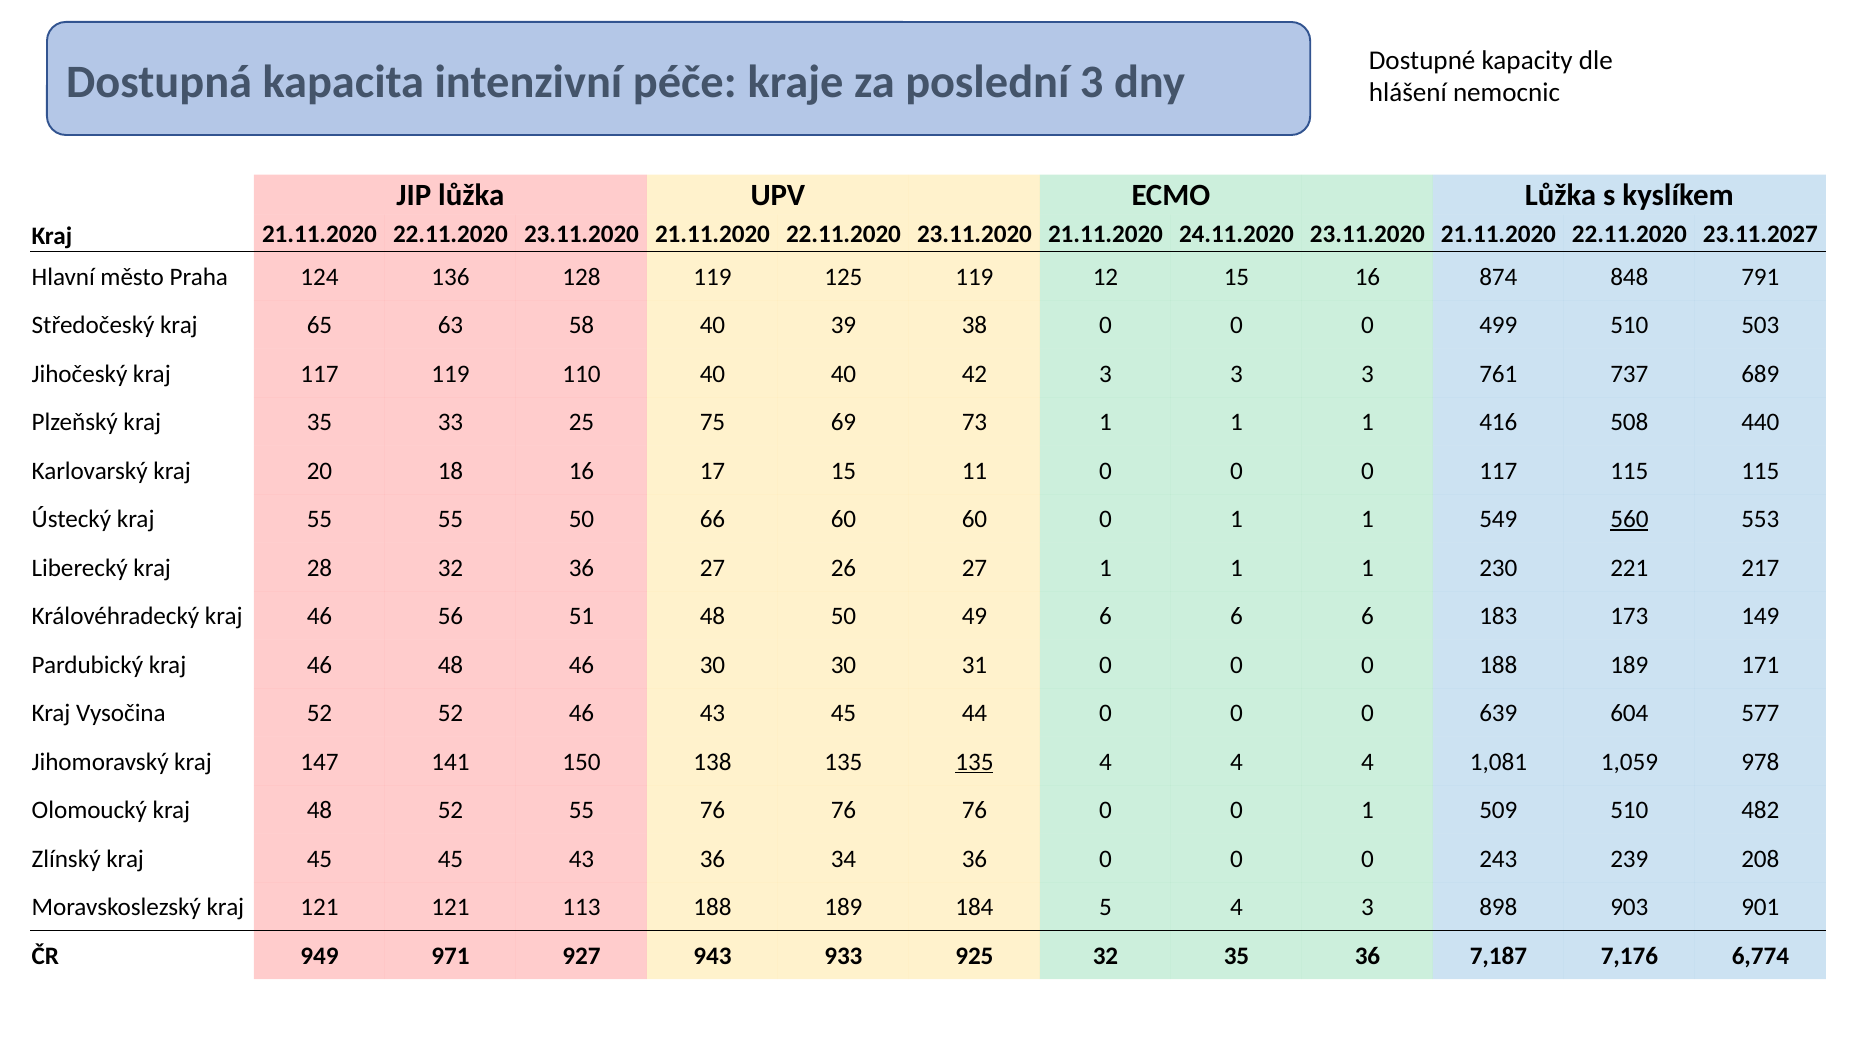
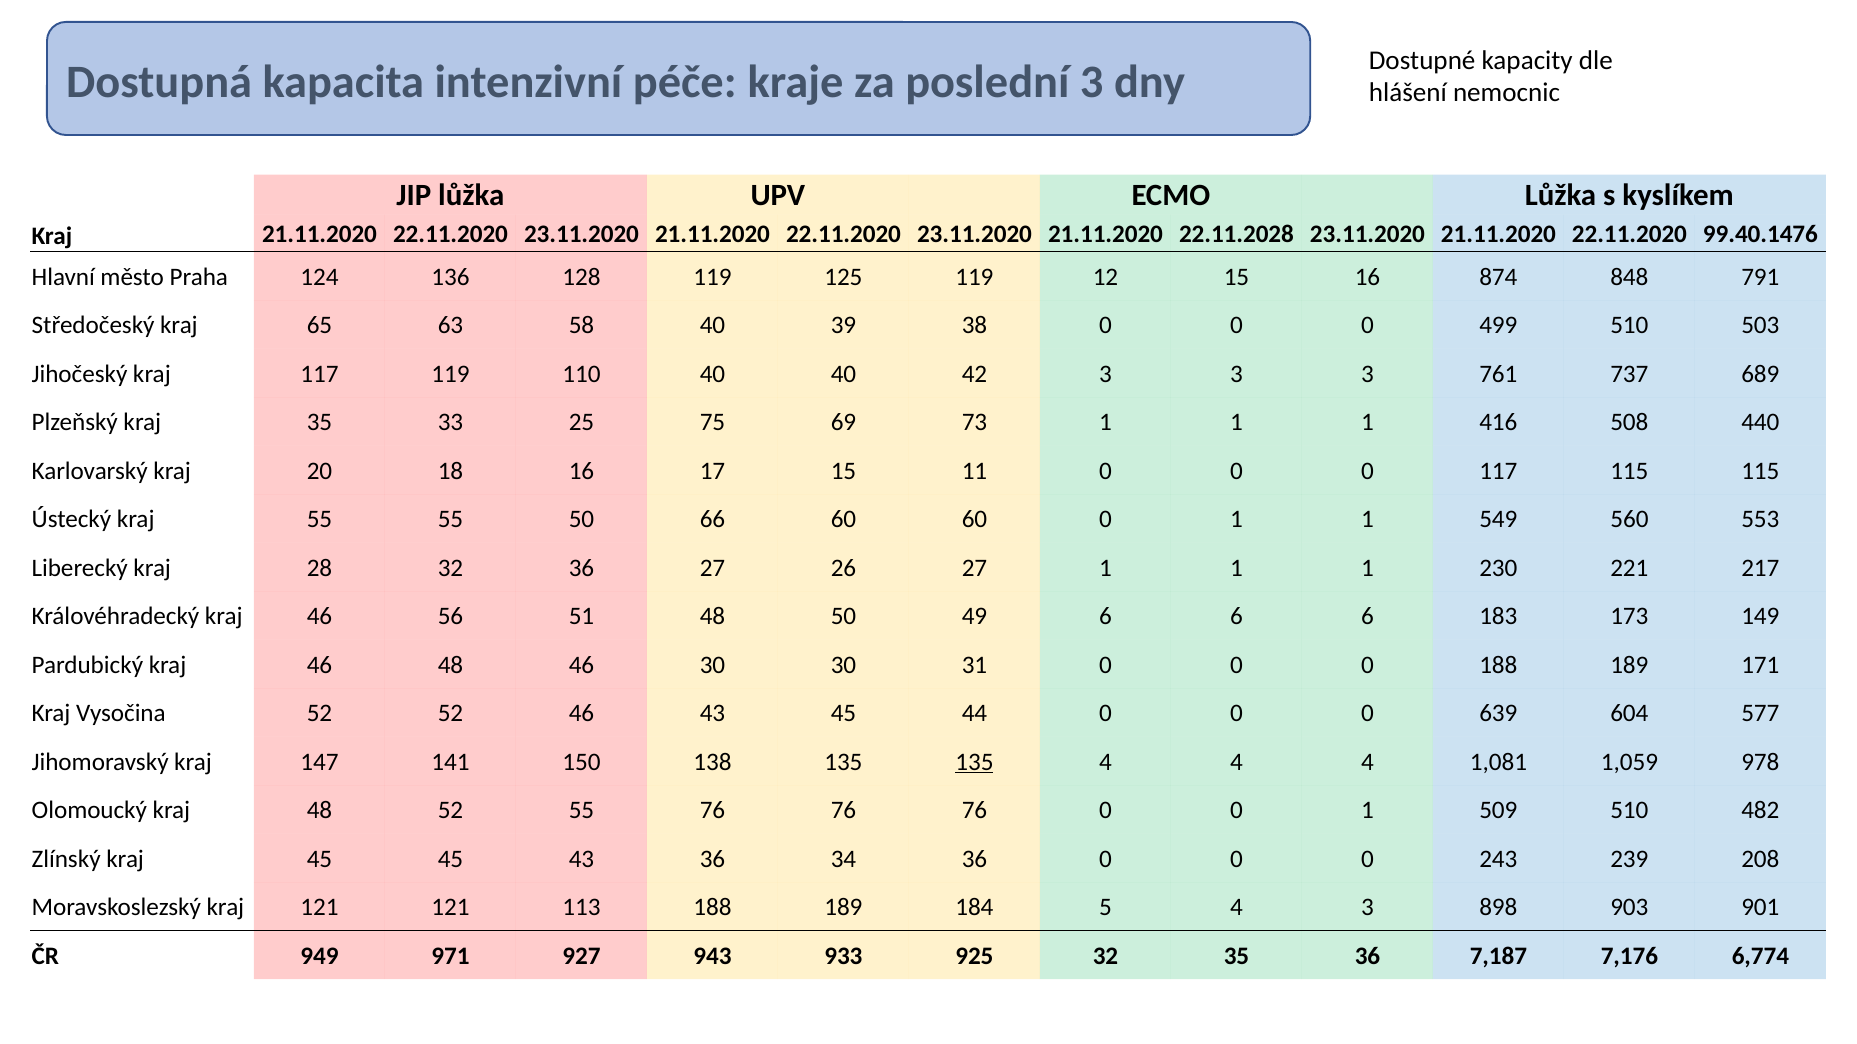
24.11.2020: 24.11.2020 -> 22.11.2028
23.11.2027: 23.11.2027 -> 99.40.1476
560 underline: present -> none
